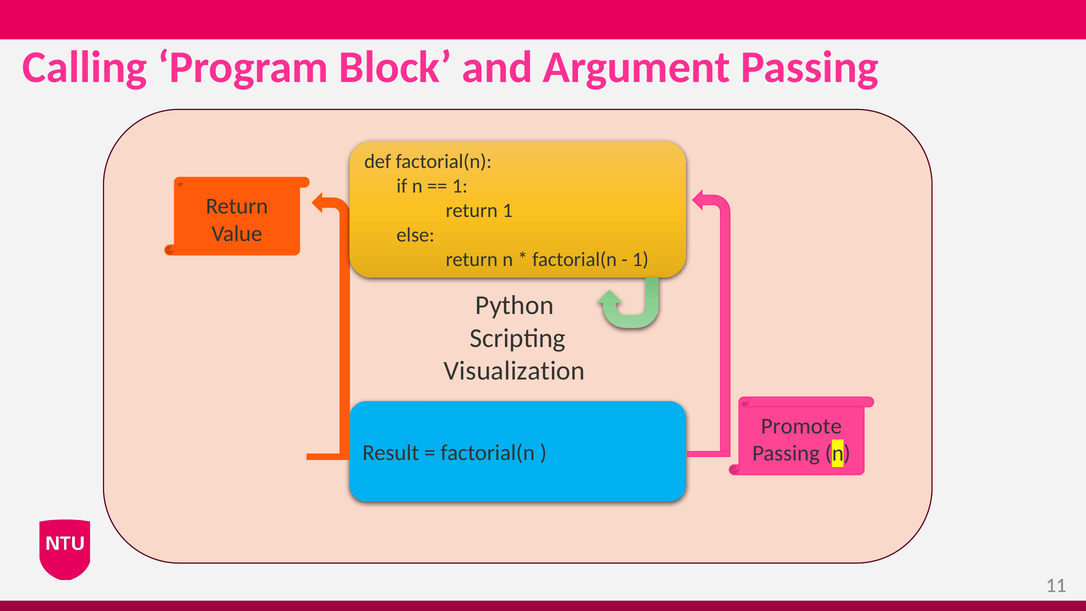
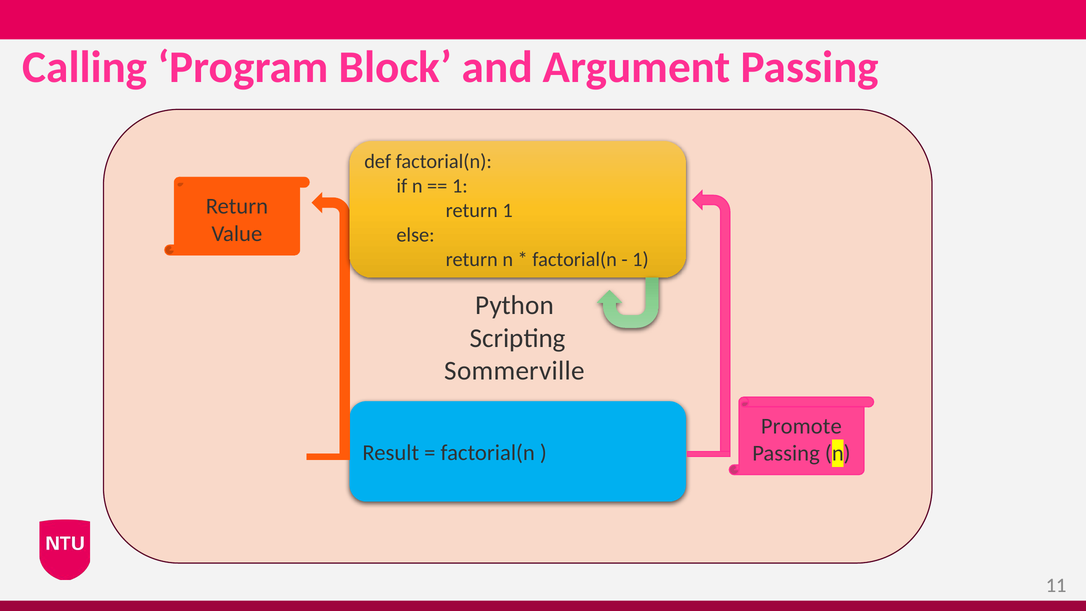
Visualization: Visualization -> Sommerville
